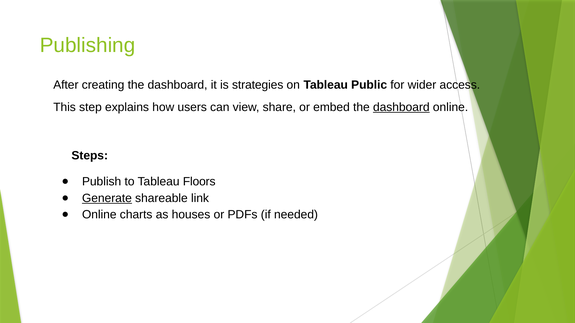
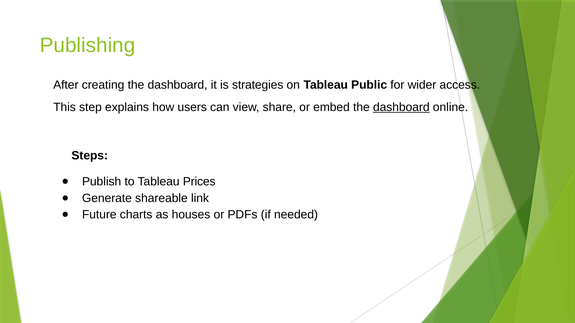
Floors: Floors -> Prices
Generate underline: present -> none
Online at (99, 215): Online -> Future
